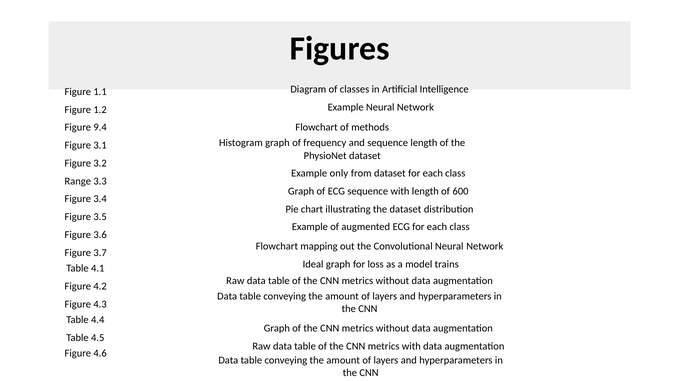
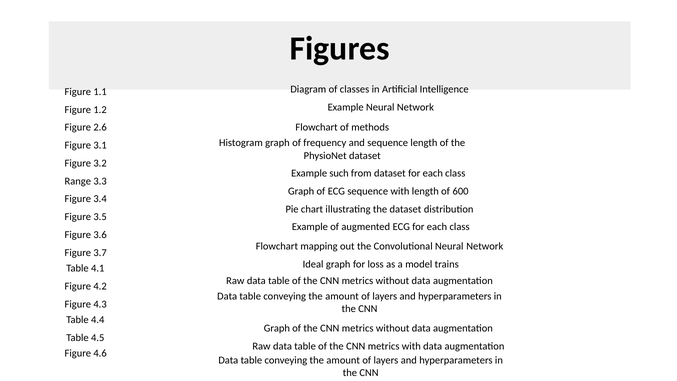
9.4: 9.4 -> 2.6
only: only -> such
